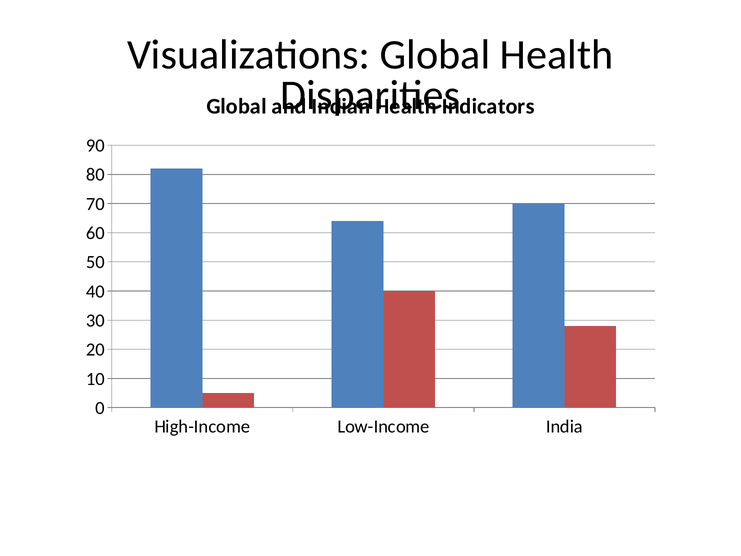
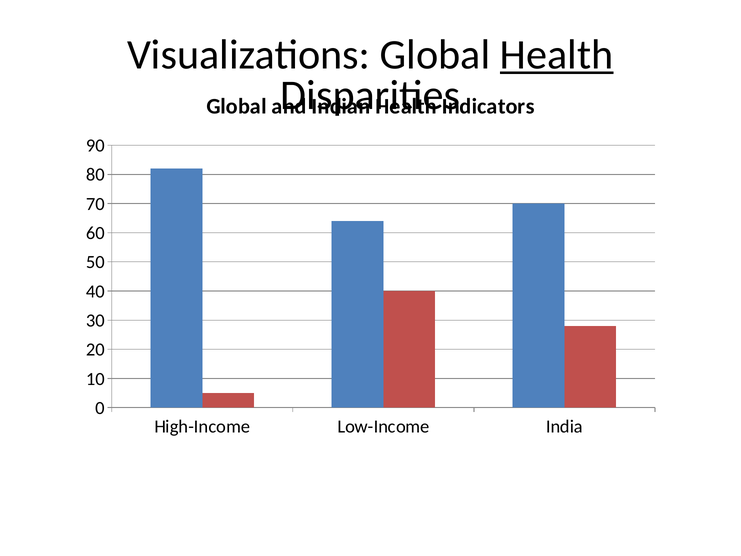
Health at (557, 55) underline: none -> present
